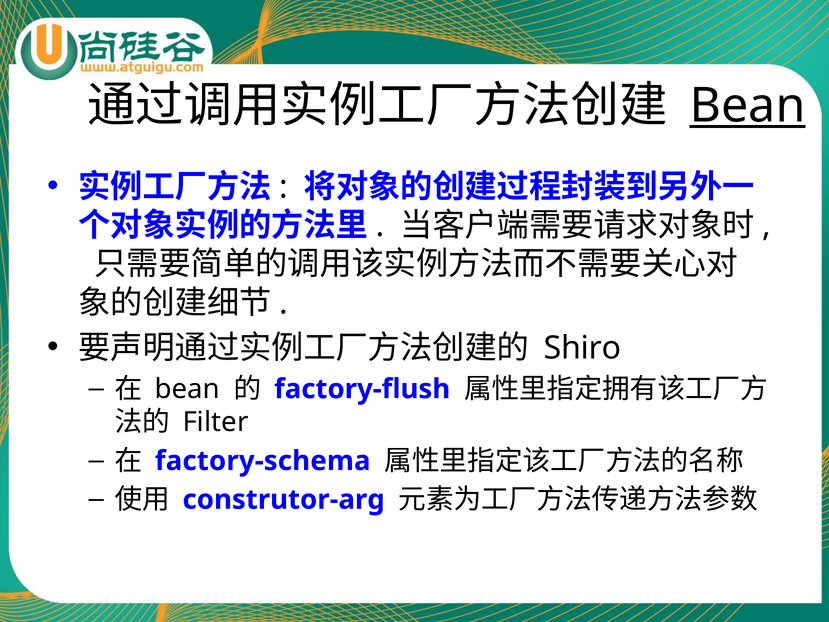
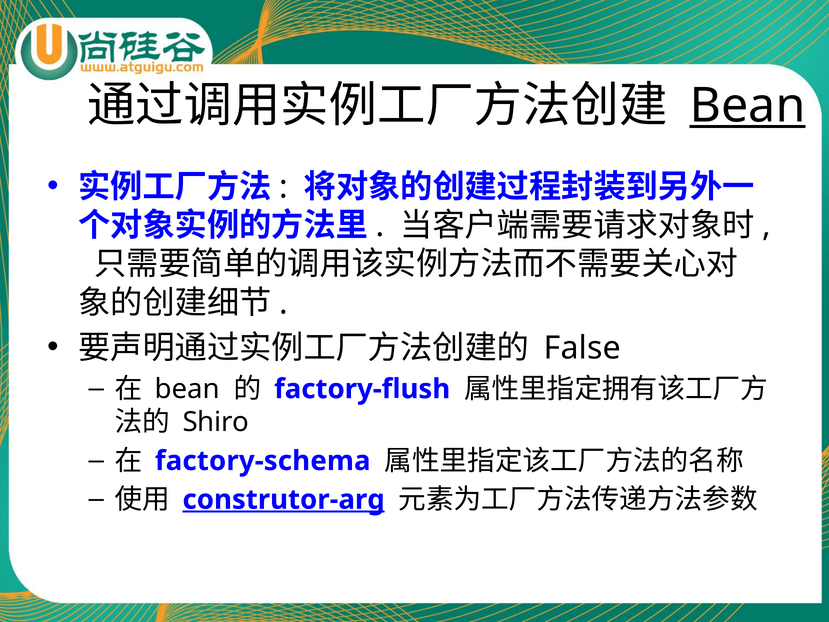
Shiro: Shiro -> False
Filter: Filter -> Shiro
construtor-arg underline: none -> present
